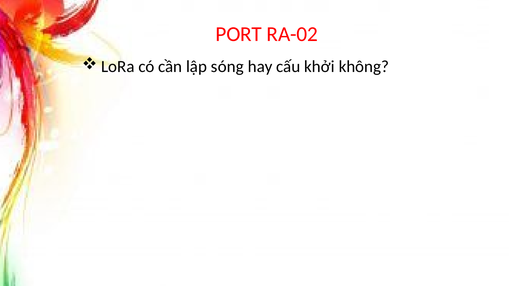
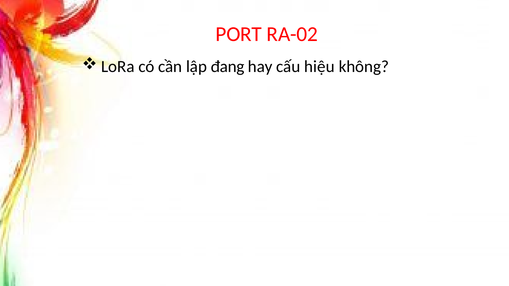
sóng: sóng -> đang
khởi: khởi -> hiệu
